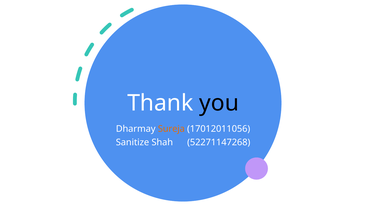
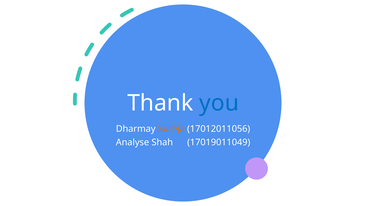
you colour: black -> blue
Sanitize: Sanitize -> Analyse
52271147268: 52271147268 -> 17019011049
